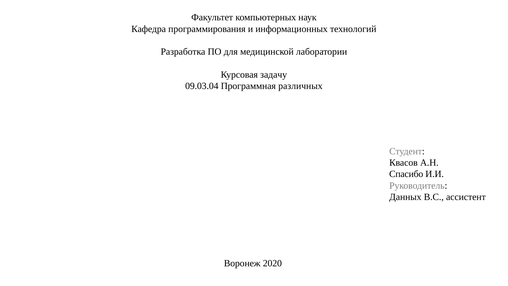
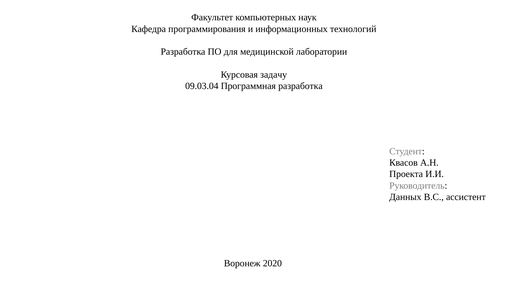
Программная различных: различных -> разработка
Спасибо: Спасибо -> Проекта
